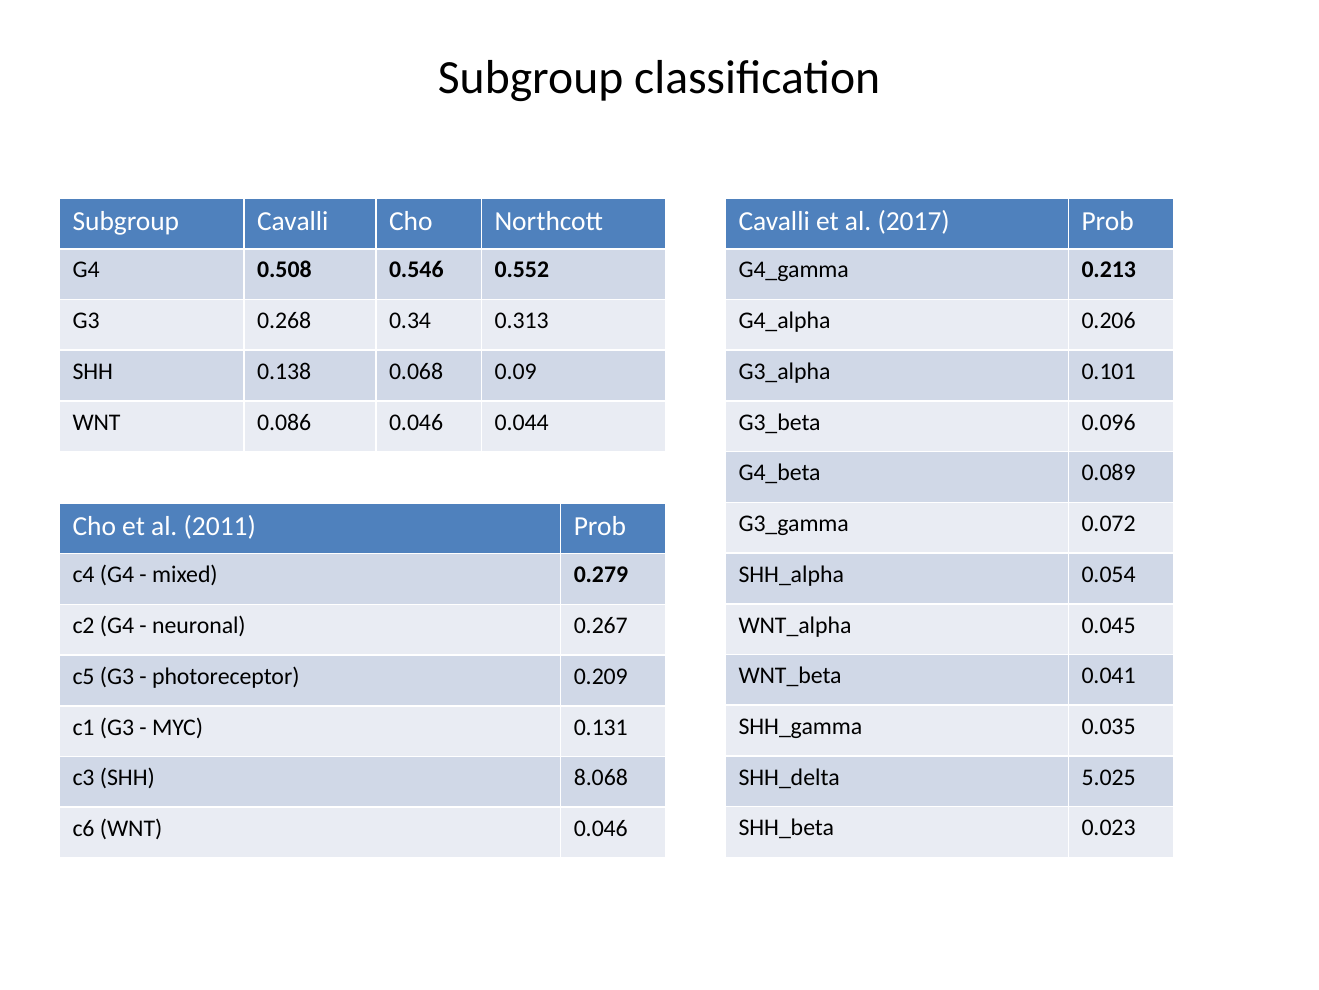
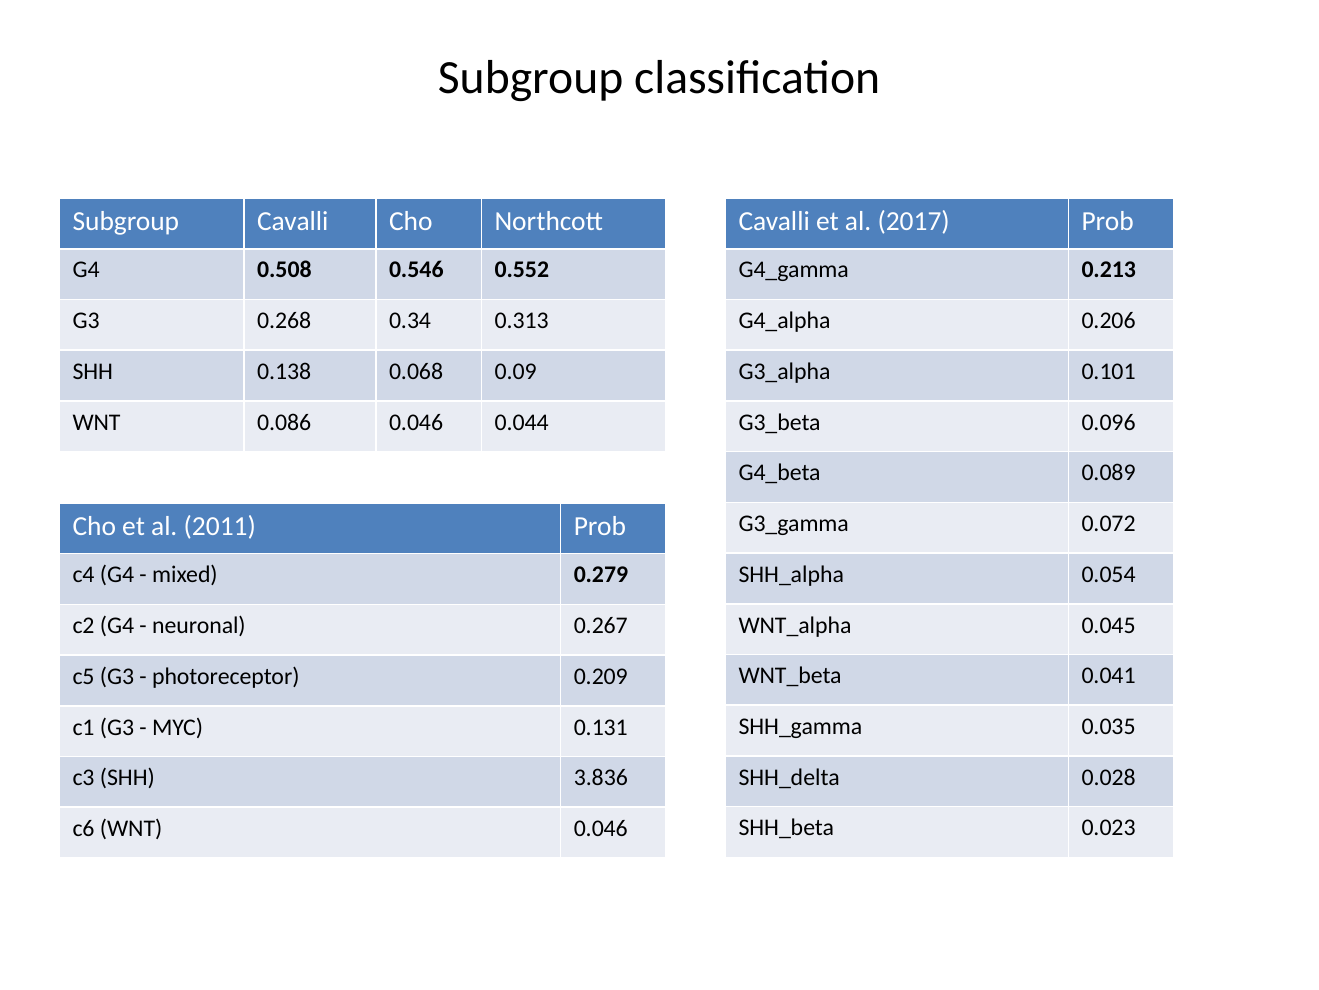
5.025: 5.025 -> 0.028
8.068: 8.068 -> 3.836
